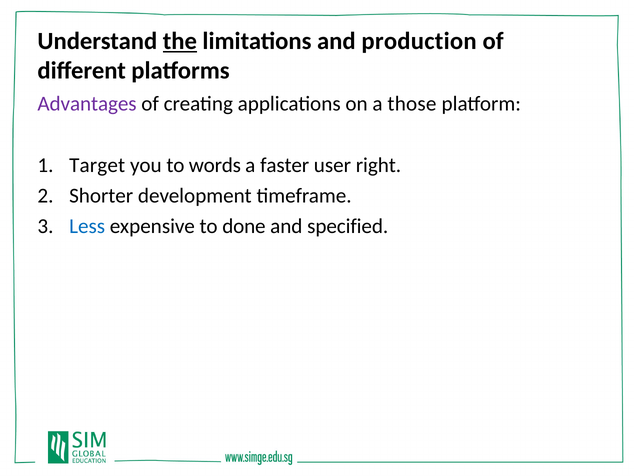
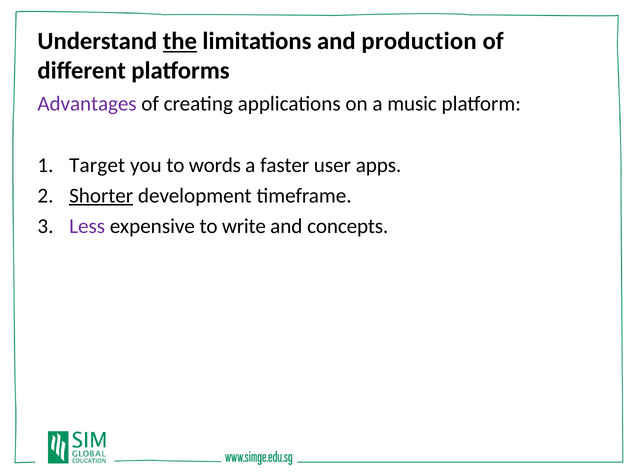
those: those -> music
right: right -> apps
Shorter underline: none -> present
Less colour: blue -> purple
done: done -> write
specified: specified -> concepts
